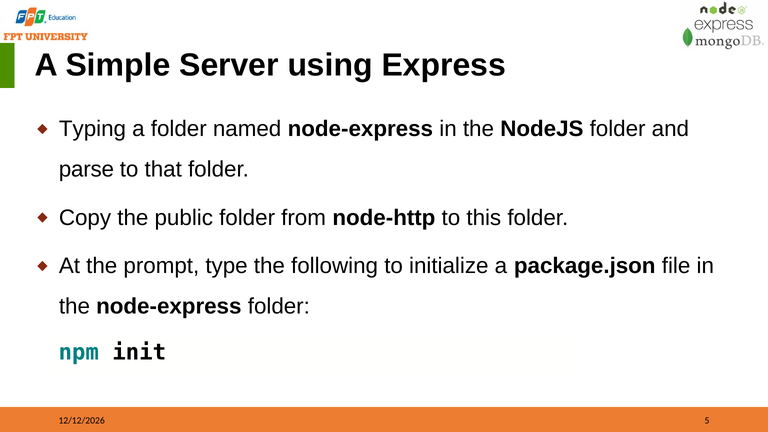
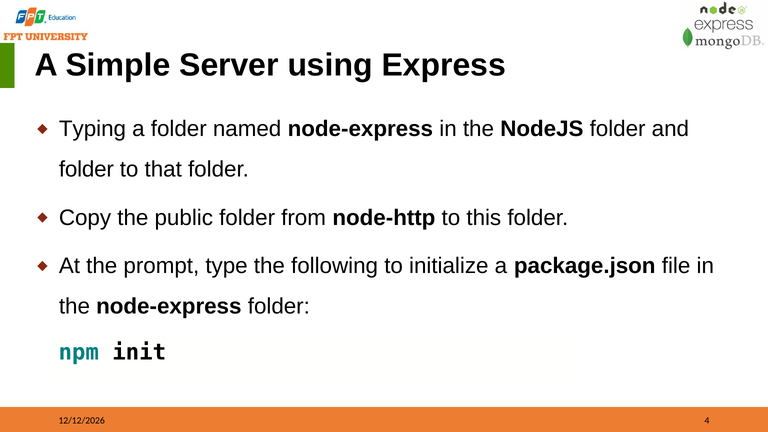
parse at (86, 169): parse -> folder
5: 5 -> 4
